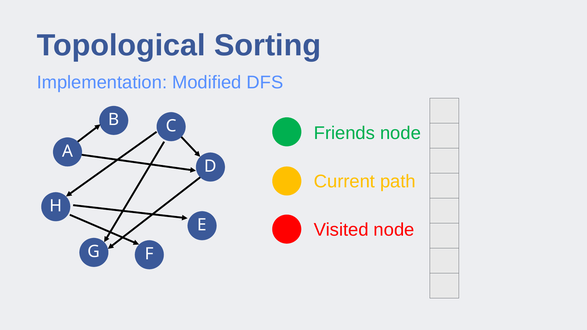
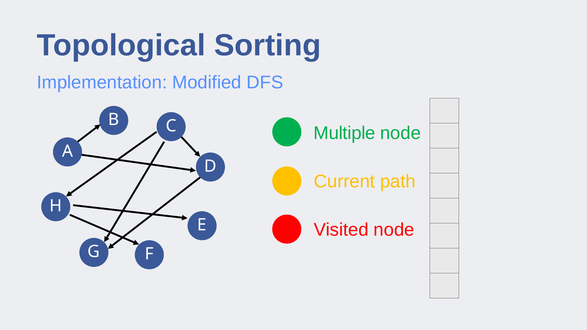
Friends: Friends -> Multiple
